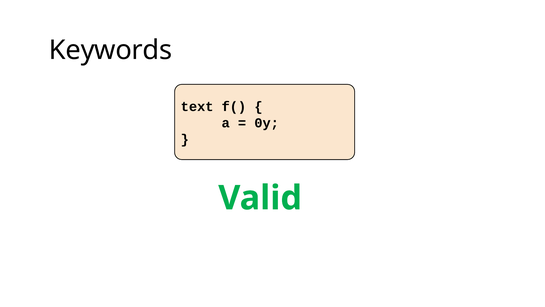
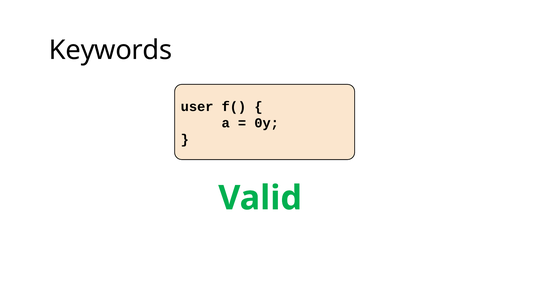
text: text -> user
